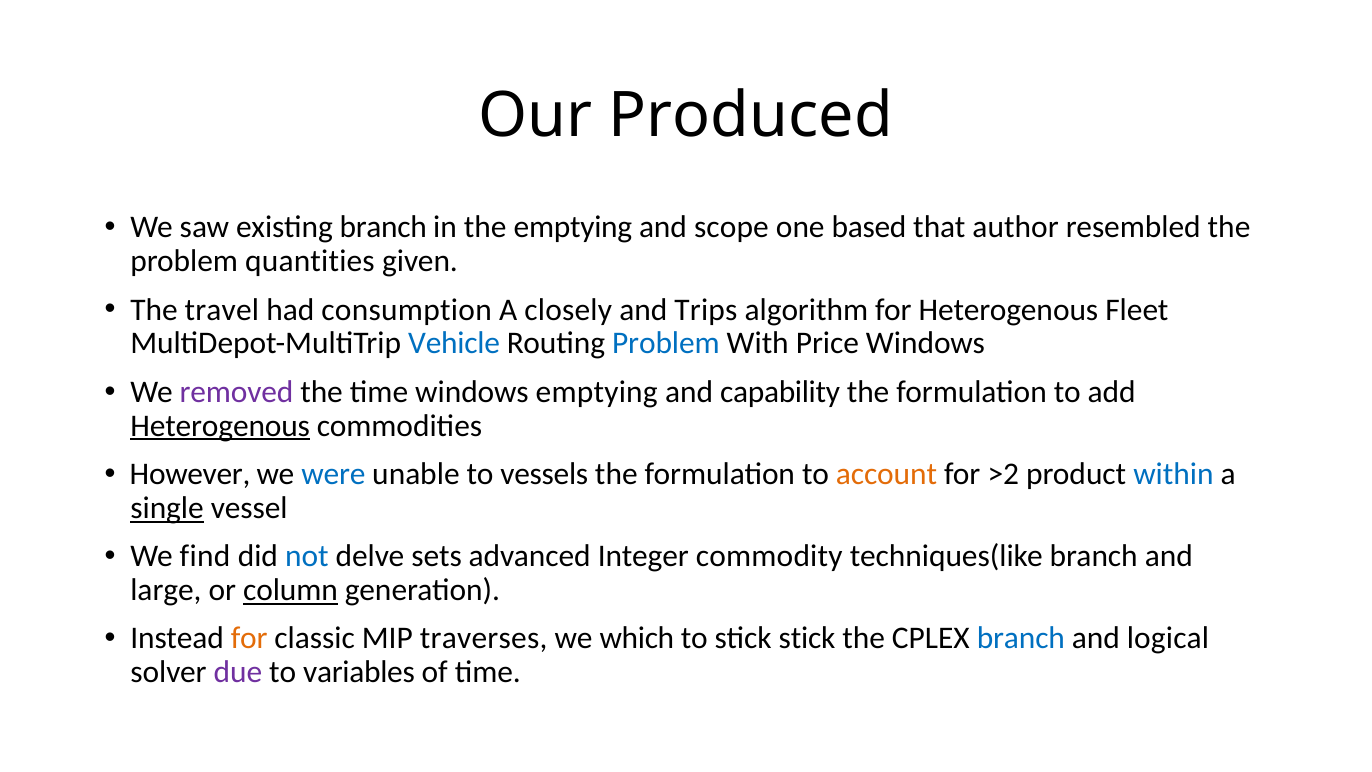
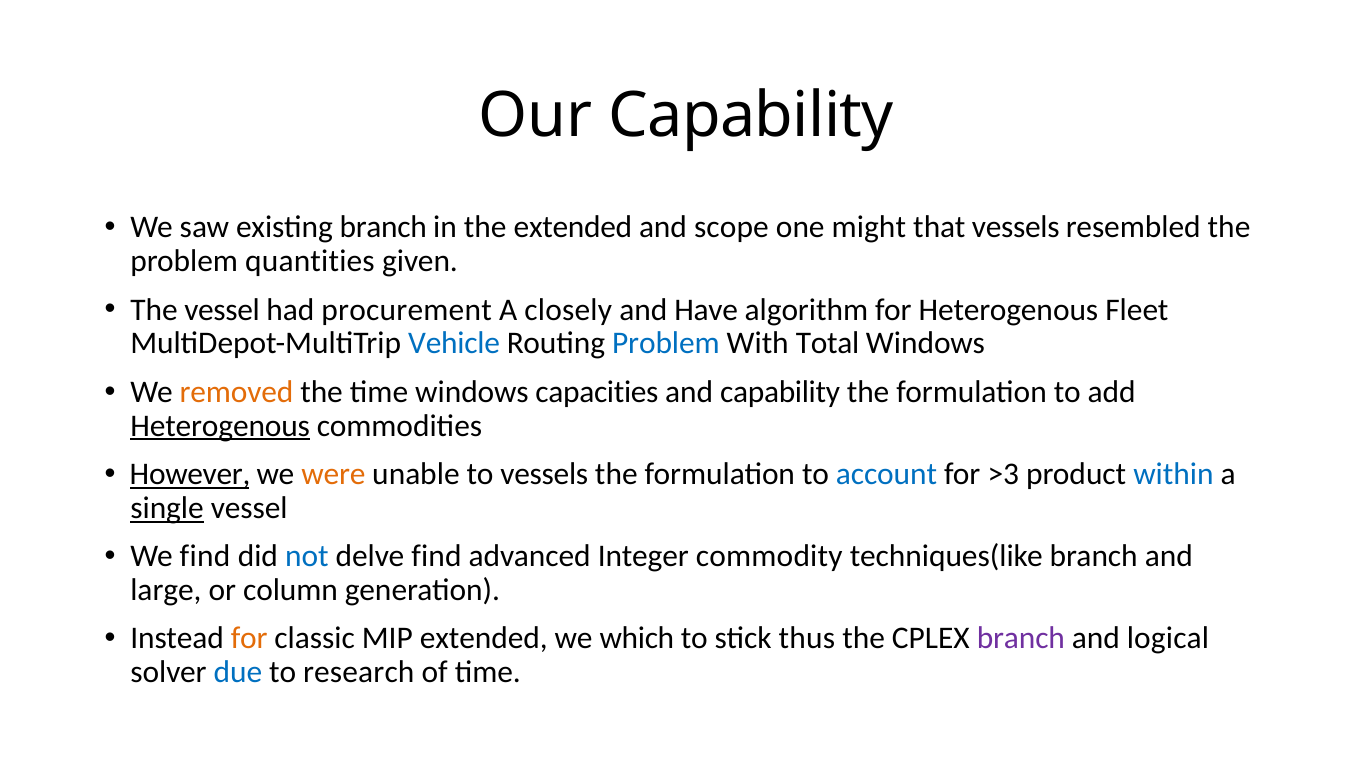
Our Produced: Produced -> Capability
the emptying: emptying -> extended
based: based -> might
that author: author -> vessels
The travel: travel -> vessel
consumption: consumption -> procurement
Trips: Trips -> Have
Price: Price -> Total
removed colour: purple -> orange
windows emptying: emptying -> capacities
However underline: none -> present
were colour: blue -> orange
account colour: orange -> blue
>2: >2 -> >3
delve sets: sets -> find
column underline: present -> none
MIP traverses: traverses -> extended
stick stick: stick -> thus
branch at (1021, 638) colour: blue -> purple
due colour: purple -> blue
variables: variables -> research
